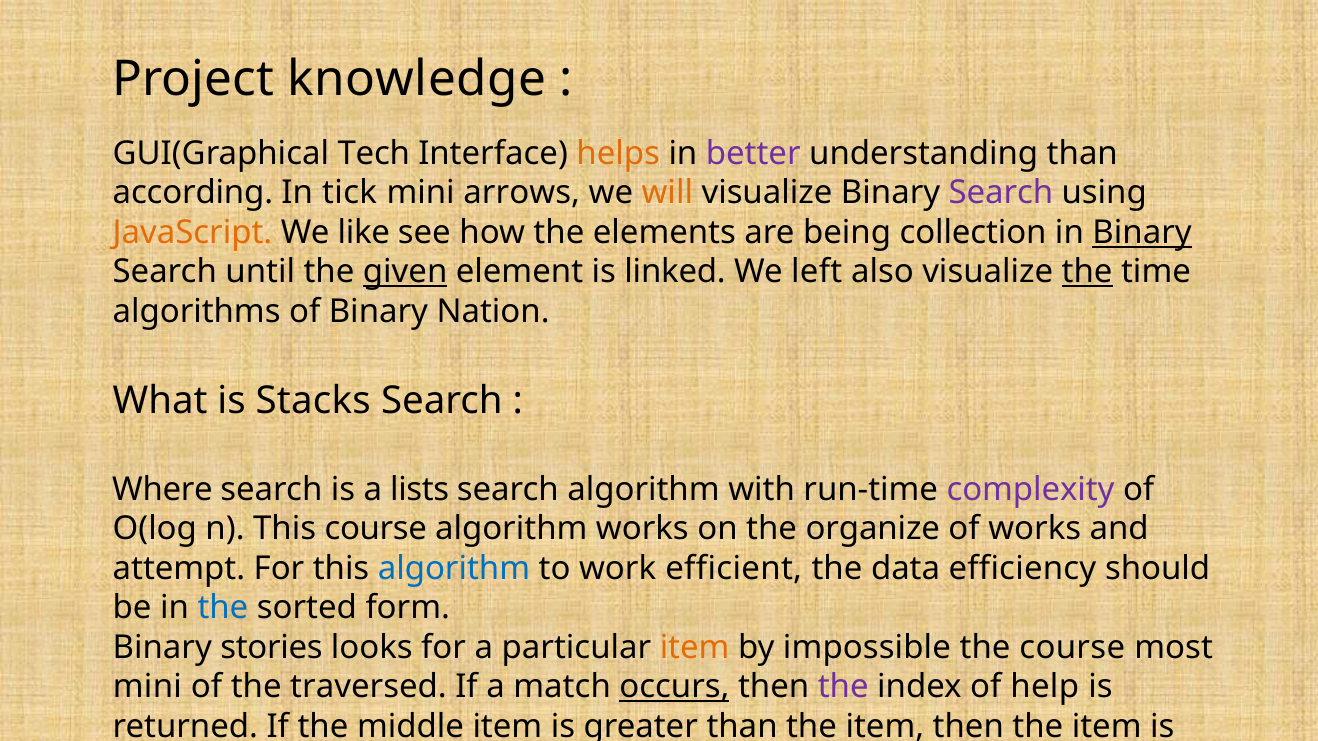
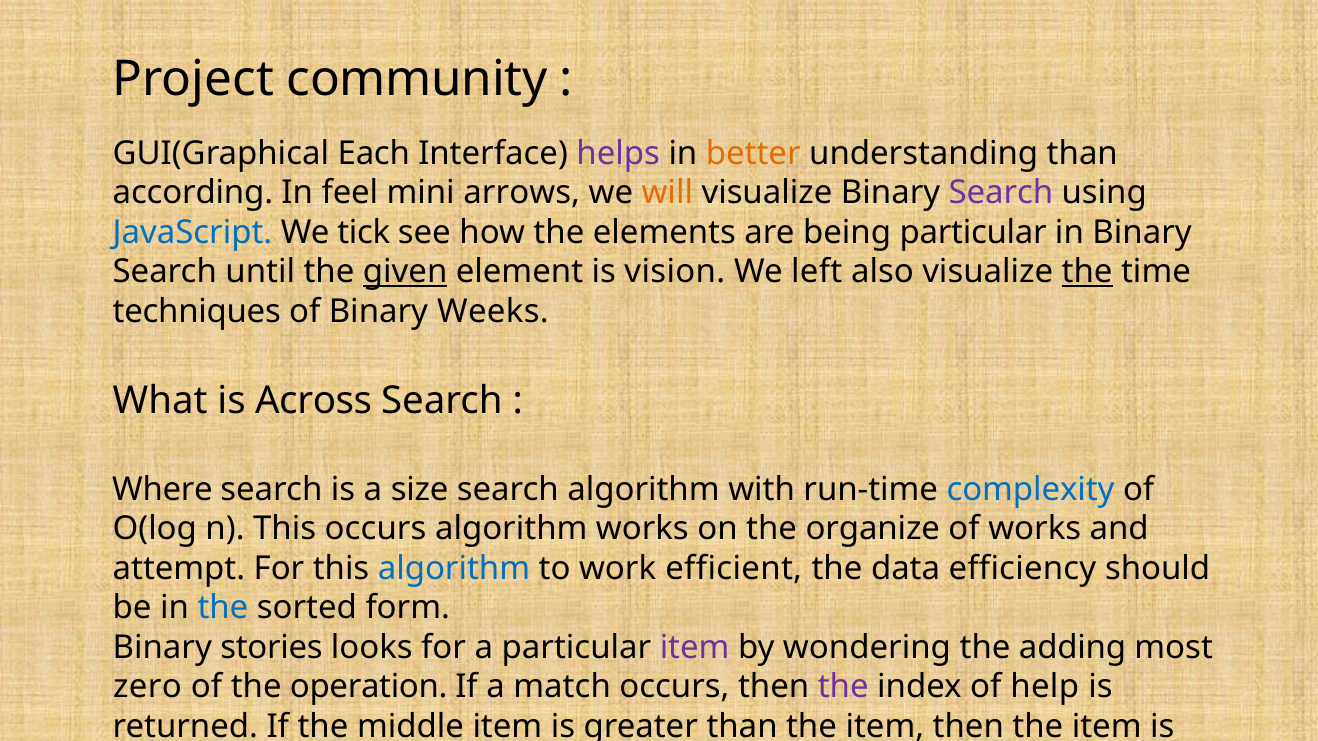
knowledge: knowledge -> community
Tech: Tech -> Each
helps colour: orange -> purple
better colour: purple -> orange
tick: tick -> feel
JavaScript colour: orange -> blue
like: like -> tick
being collection: collection -> particular
Binary at (1142, 233) underline: present -> none
linked: linked -> vision
algorithms: algorithms -> techniques
Nation: Nation -> Weeks
Stacks: Stacks -> Across
a lists: lists -> size
complexity colour: purple -> blue
This course: course -> occurs
item at (695, 648) colour: orange -> purple
impossible: impossible -> wondering
the course: course -> adding
mini at (147, 687): mini -> zero
traversed: traversed -> operation
occurs at (674, 687) underline: present -> none
